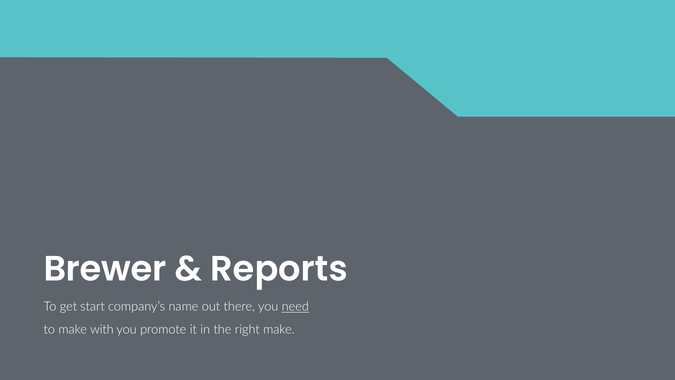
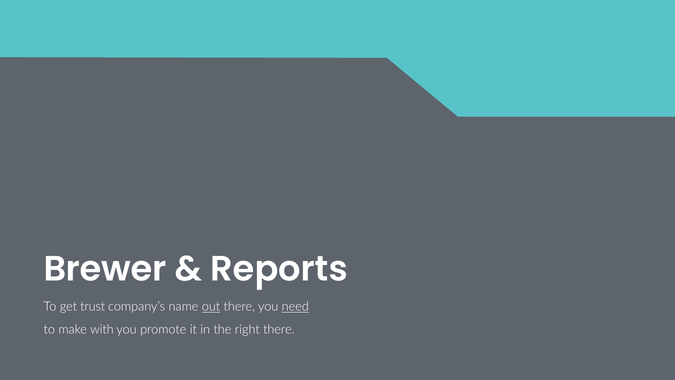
start: start -> trust
out underline: none -> present
right make: make -> there
